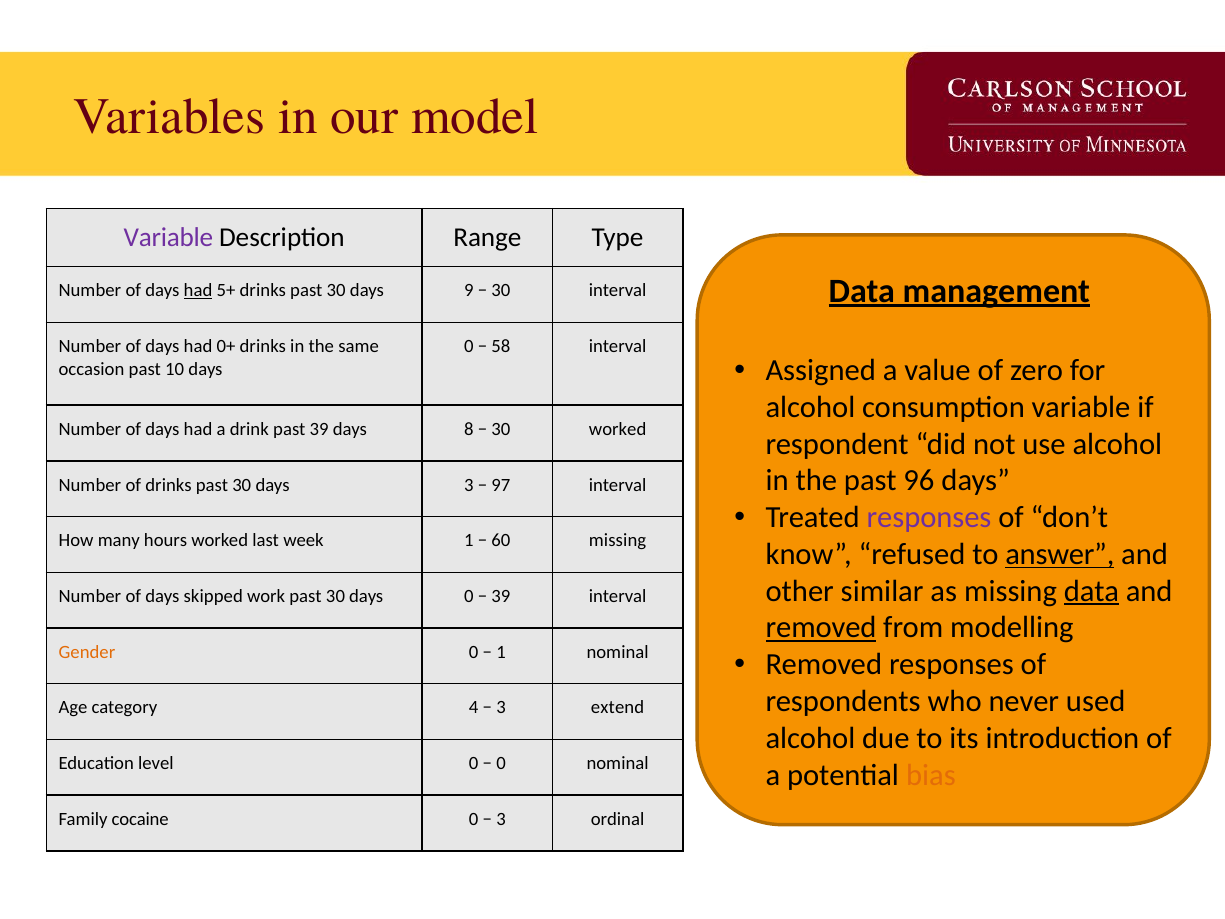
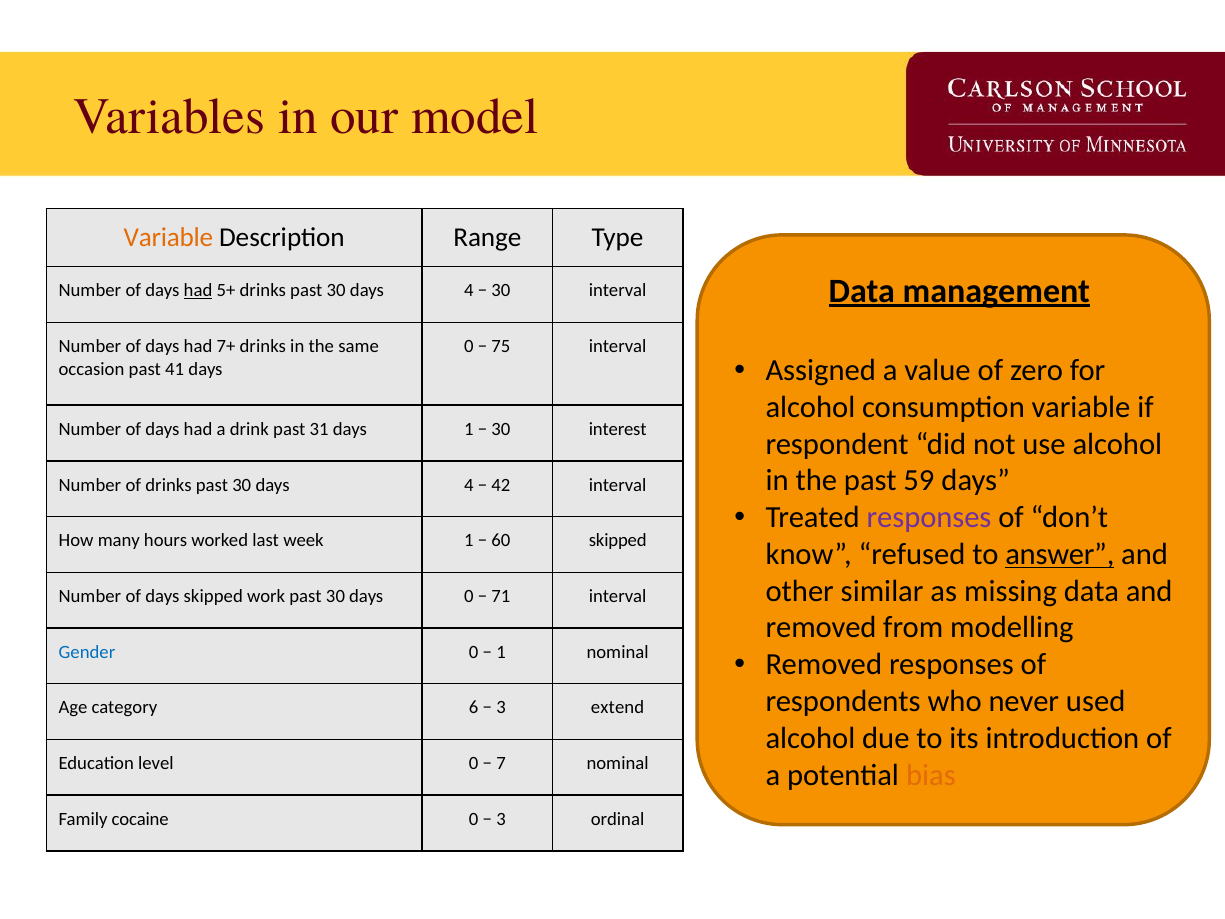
Variable at (168, 238) colour: purple -> orange
9 at (469, 291): 9 -> 4
0+: 0+ -> 7+
58: 58 -> 75
10: 10 -> 41
past 39: 39 -> 31
days 8: 8 -> 1
30 worked: worked -> interest
96: 96 -> 59
3 at (469, 485): 3 -> 4
97: 97 -> 42
60 missing: missing -> skipped
data at (1091, 591) underline: present -> none
39 at (501, 596): 39 -> 71
removed at (821, 628) underline: present -> none
Gender colour: orange -> blue
4: 4 -> 6
0 at (501, 763): 0 -> 7
